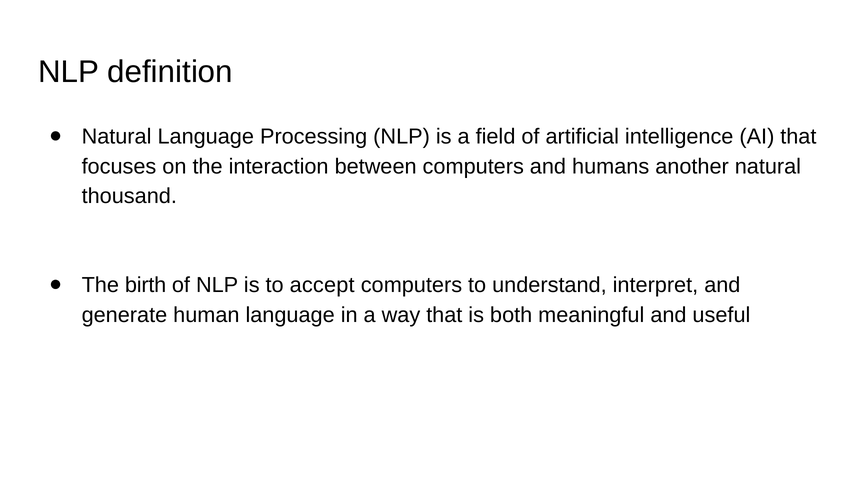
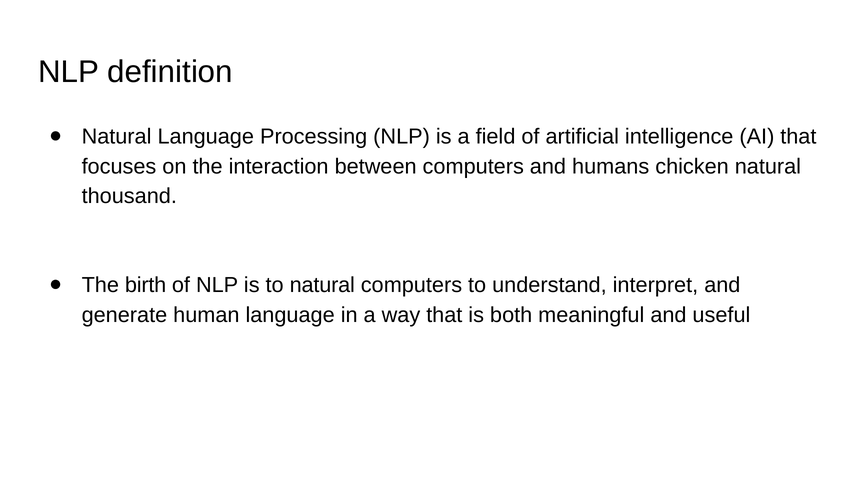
another: another -> chicken
to accept: accept -> natural
